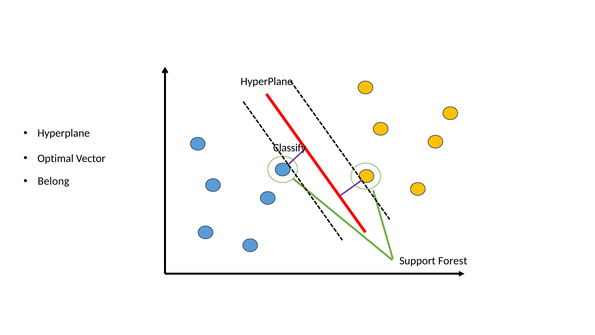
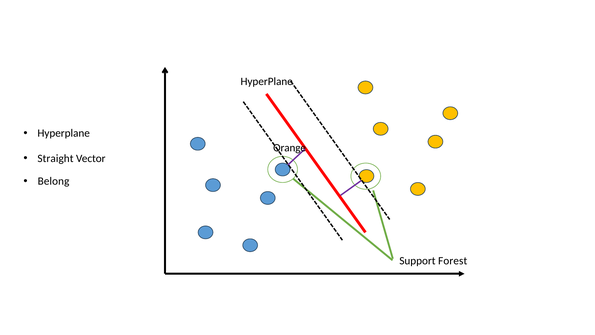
Classify: Classify -> Orange
Optimal: Optimal -> Straight
